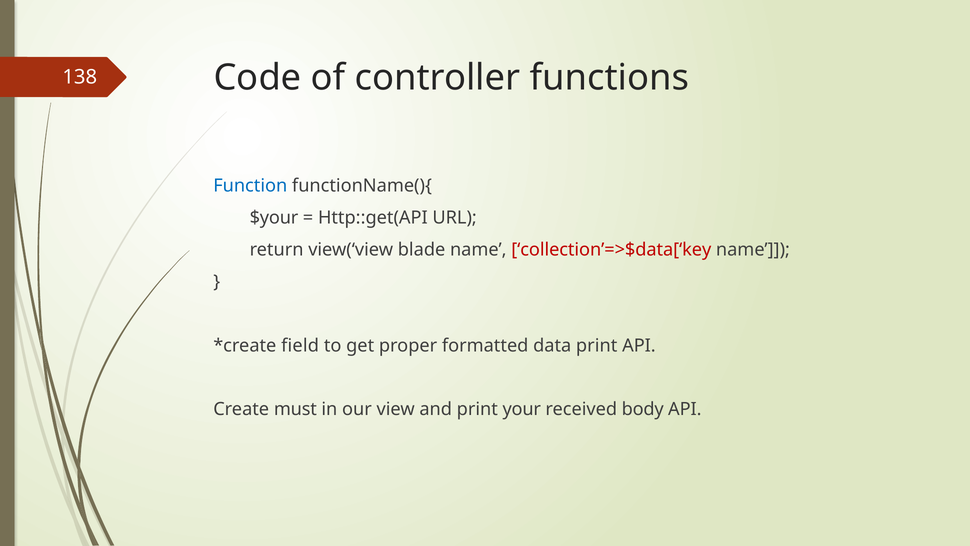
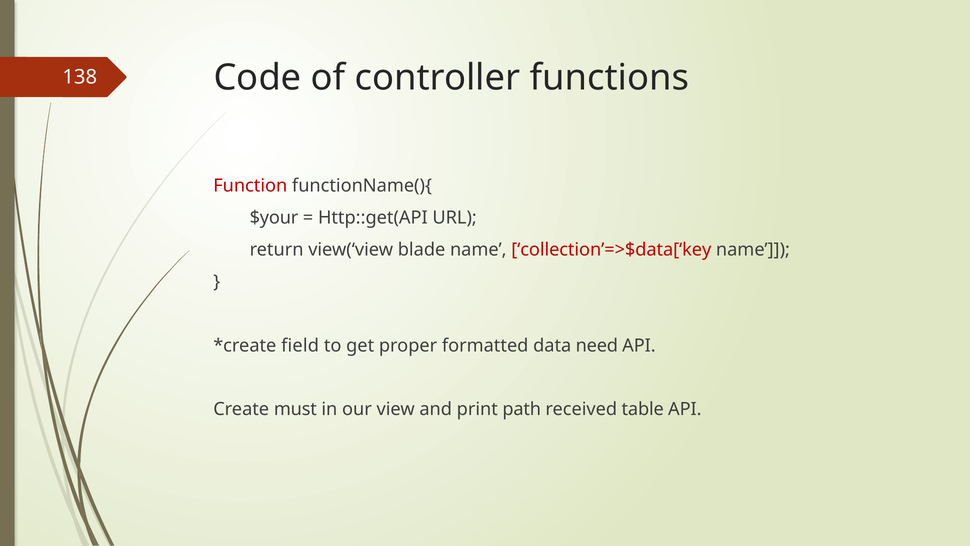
Function colour: blue -> red
data print: print -> need
your: your -> path
body: body -> table
